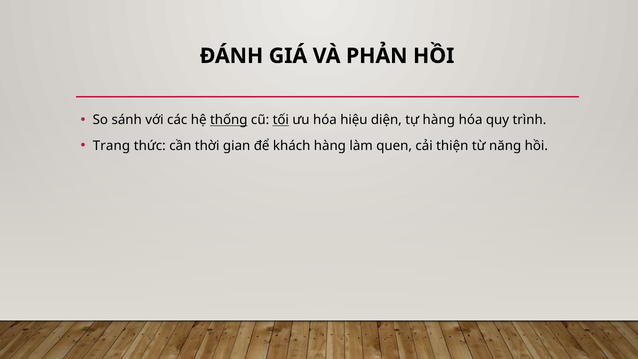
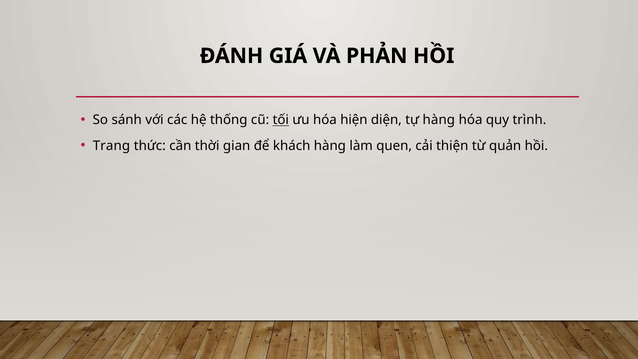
thống underline: present -> none
hiệu: hiệu -> hiện
năng: năng -> quản
